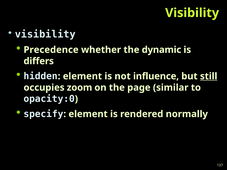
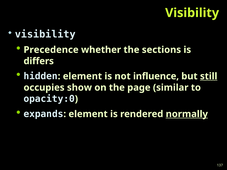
dynamic: dynamic -> sections
zoom: zoom -> show
specify: specify -> expands
normally underline: none -> present
